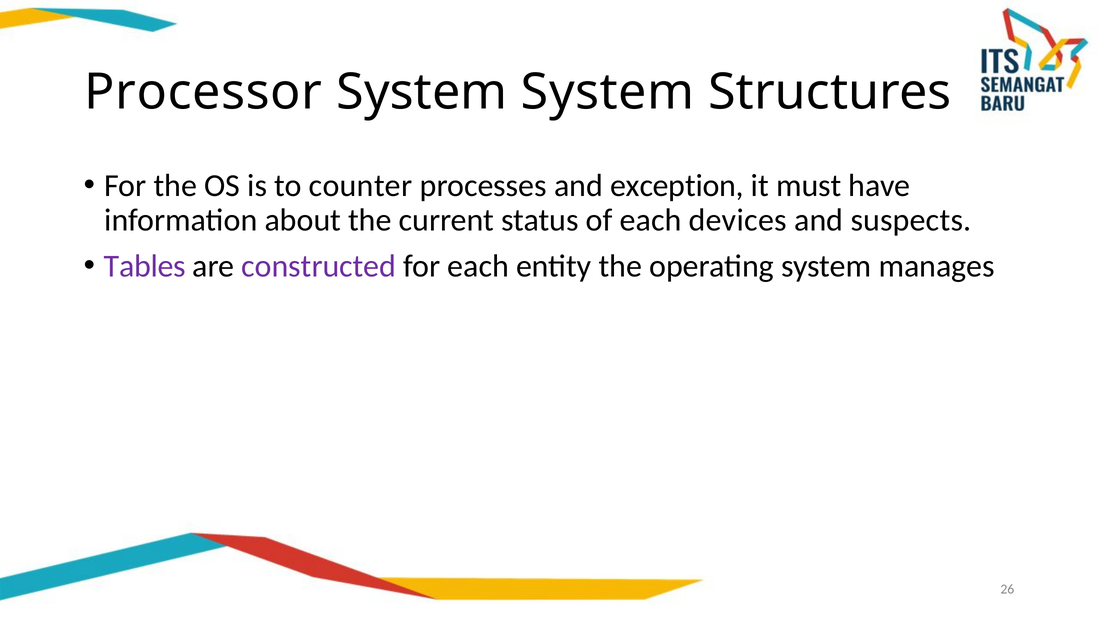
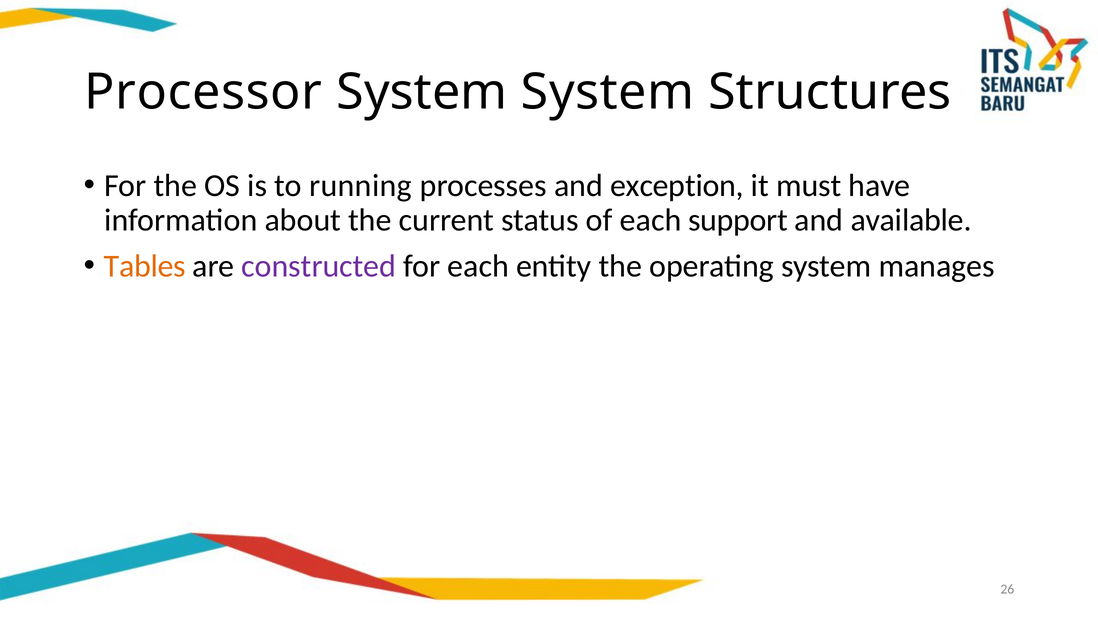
counter: counter -> running
devices: devices -> support
suspects: suspects -> available
Tables colour: purple -> orange
